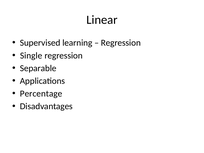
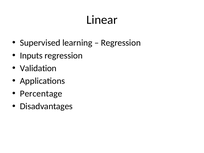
Single: Single -> Inputs
Separable: Separable -> Validation
